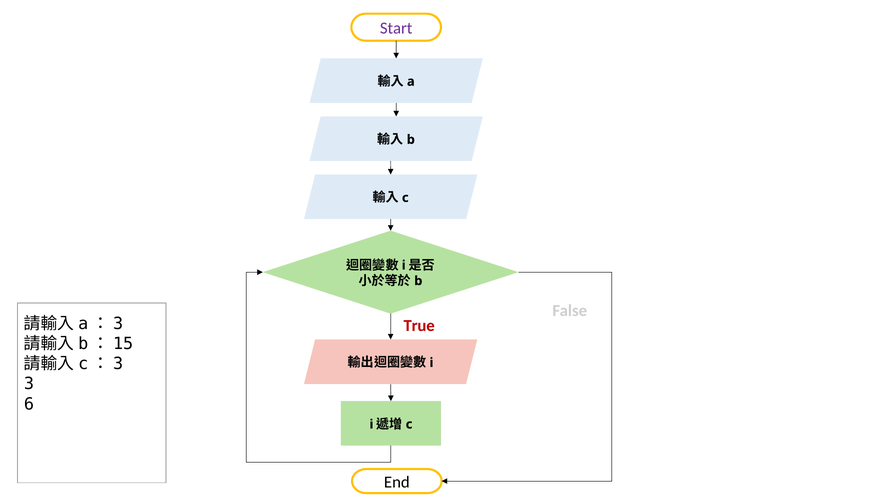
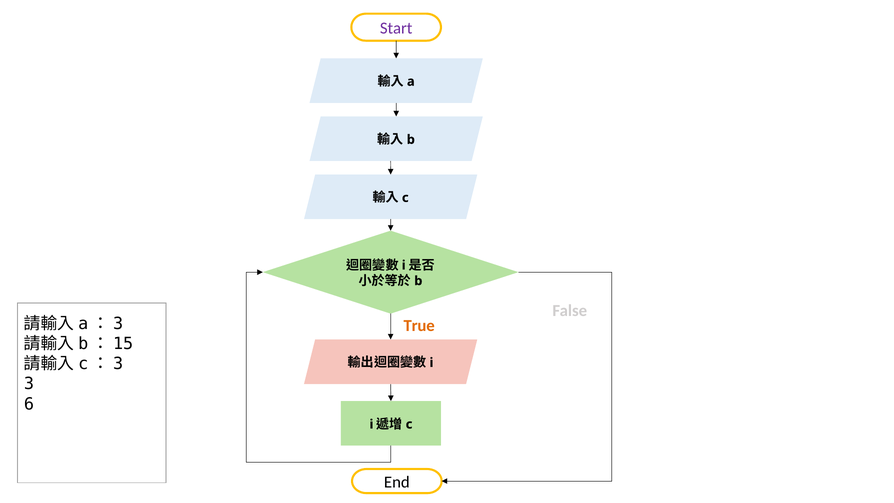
True colour: red -> orange
